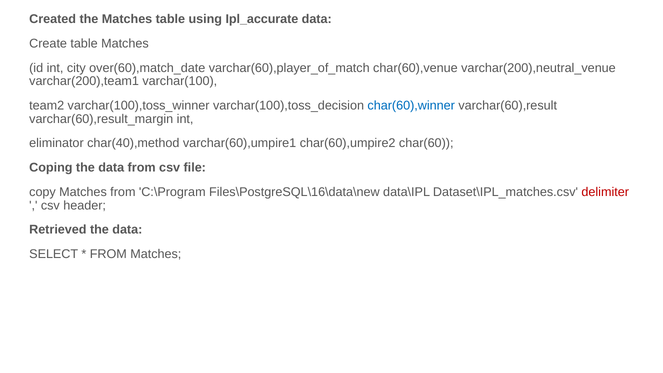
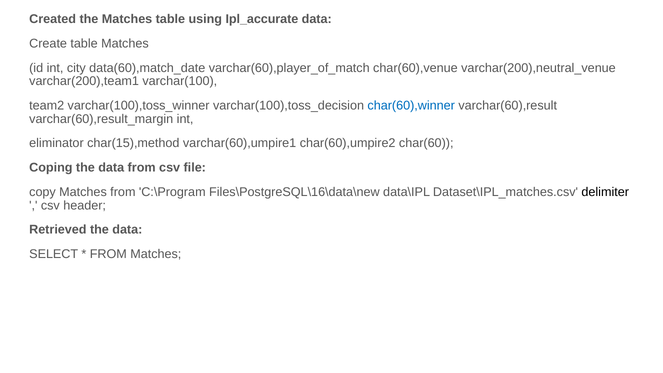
over(60),match_date: over(60),match_date -> data(60),match_date
char(40),method: char(40),method -> char(15),method
delimiter colour: red -> black
